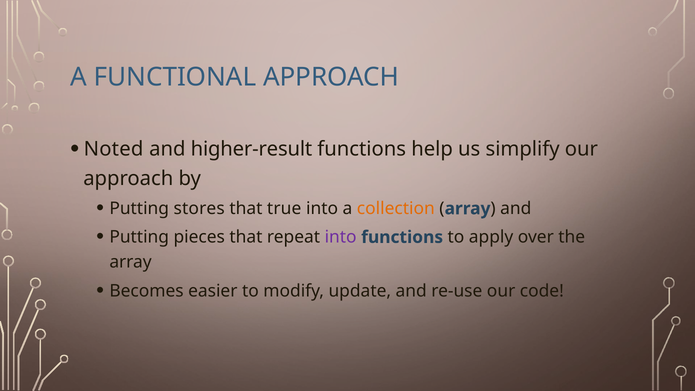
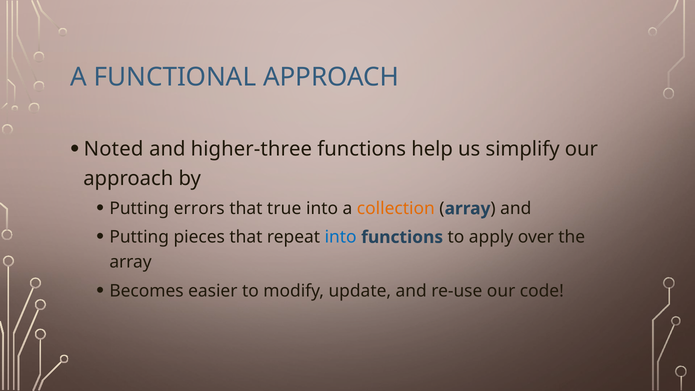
higher-result: higher-result -> higher-three
stores: stores -> errors
into at (341, 237) colour: purple -> blue
